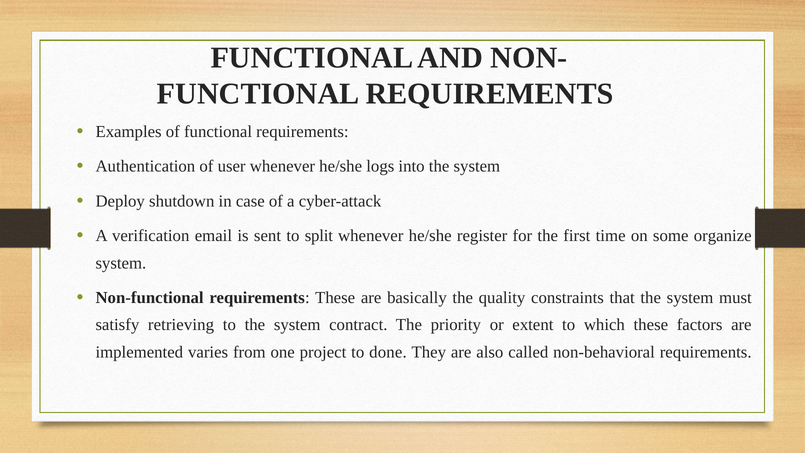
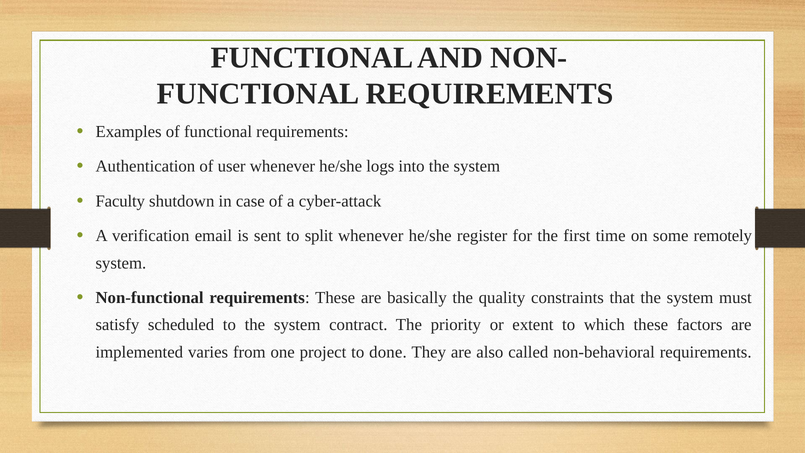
Deploy: Deploy -> Faculty
organize: organize -> remotely
retrieving: retrieving -> scheduled
